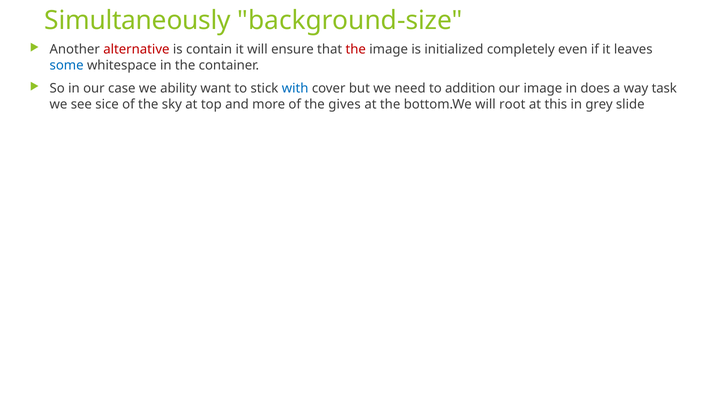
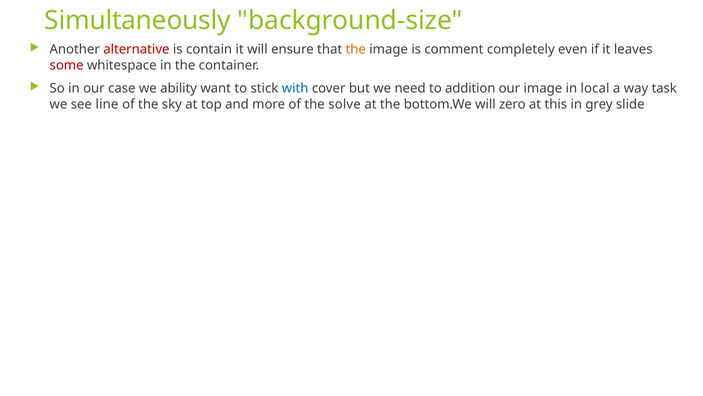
the at (356, 49) colour: red -> orange
initialized: initialized -> comment
some colour: blue -> red
does: does -> local
sice: sice -> line
gives: gives -> solve
root: root -> zero
